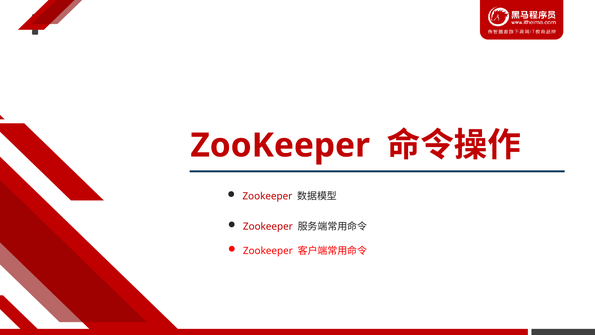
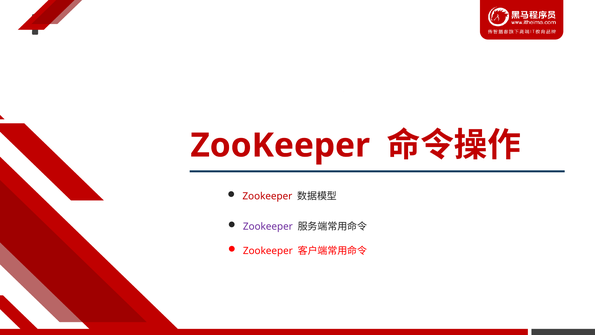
Zookeeper at (268, 226) colour: red -> purple
